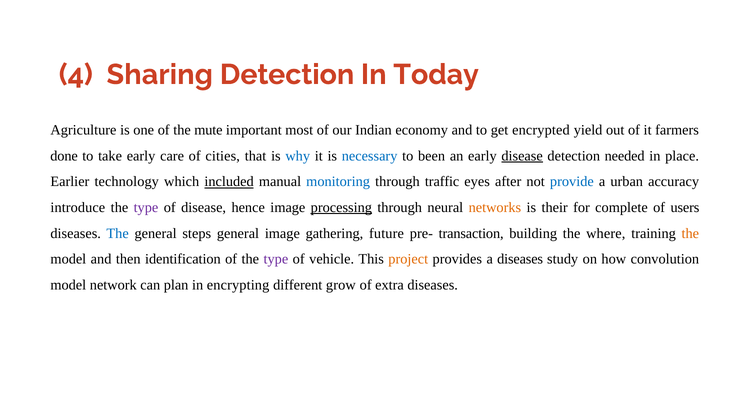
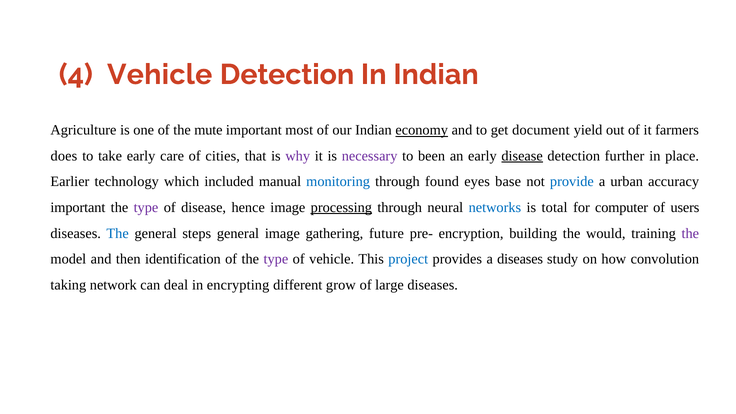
4 Sharing: Sharing -> Vehicle
In Today: Today -> Indian
economy underline: none -> present
encrypted: encrypted -> document
done: done -> does
why colour: blue -> purple
necessary colour: blue -> purple
needed: needed -> further
included underline: present -> none
traffic: traffic -> found
after: after -> base
introduce at (78, 208): introduce -> important
networks colour: orange -> blue
their: their -> total
complete: complete -> computer
transaction: transaction -> encryption
where: where -> would
the at (690, 233) colour: orange -> purple
project colour: orange -> blue
model at (68, 285): model -> taking
plan: plan -> deal
extra: extra -> large
